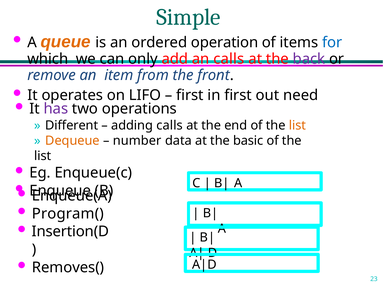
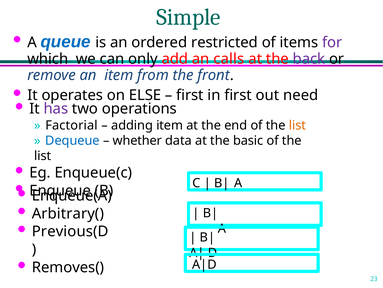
queue colour: orange -> blue
operation: operation -> restricted
for colour: blue -> purple
LIFO: LIFO -> ELSE
Different: Different -> Factorial
adding calls: calls -> item
Dequeue colour: orange -> blue
number: number -> whether
Program(: Program( -> Arbitrary(
Insertion(D: Insertion(D -> Previous(D
